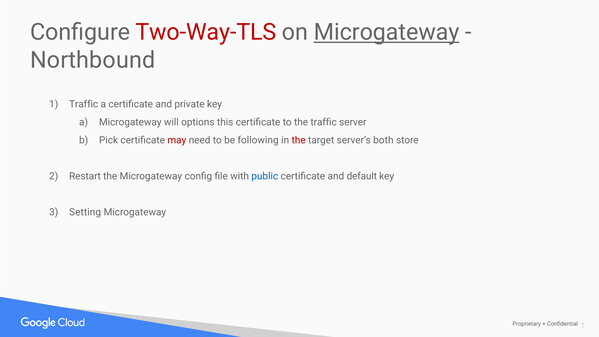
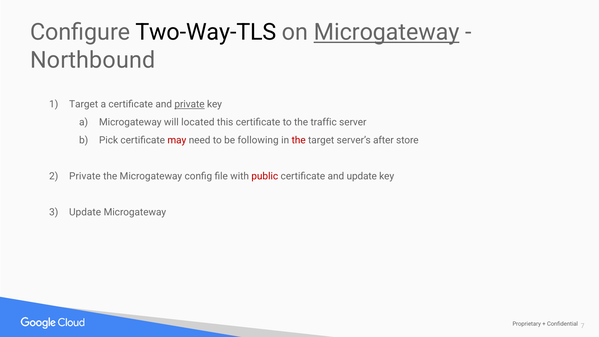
Two-Way-TLS colour: red -> black
Traffic at (84, 104): Traffic -> Target
private at (190, 104) underline: none -> present
options: options -> located
both: both -> after
Restart at (85, 176): Restart -> Private
public colour: blue -> red
and default: default -> update
Setting at (85, 212): Setting -> Update
